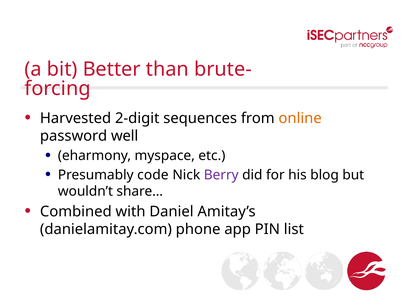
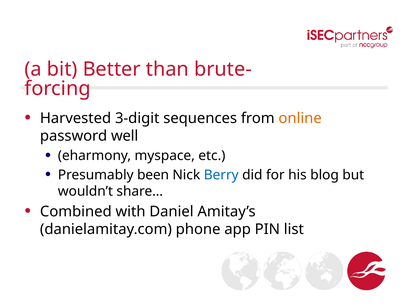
2-digit: 2-digit -> 3-digit
code: code -> been
Berry colour: purple -> blue
